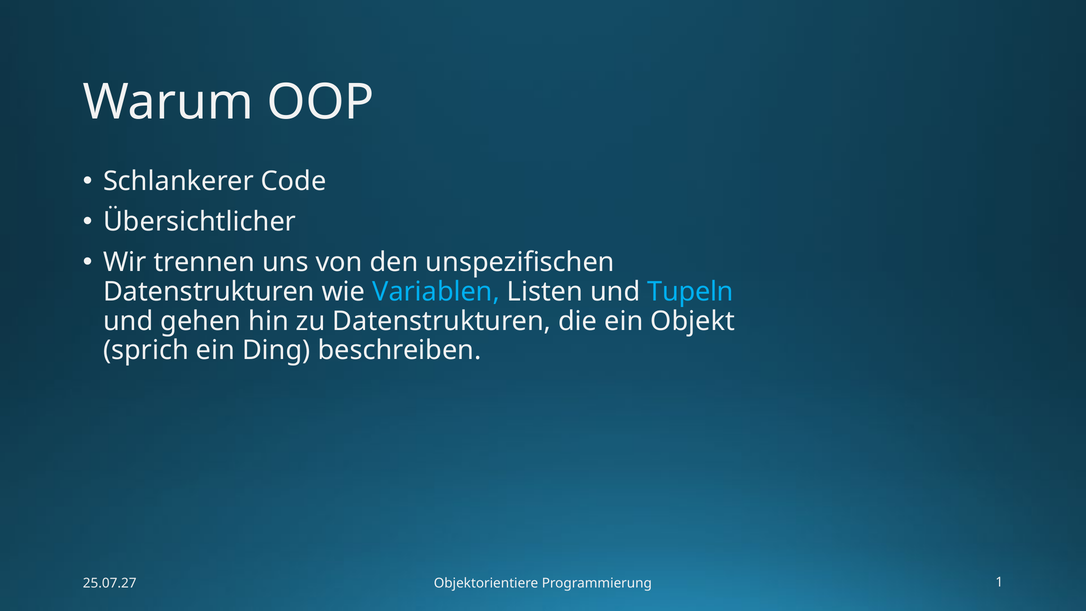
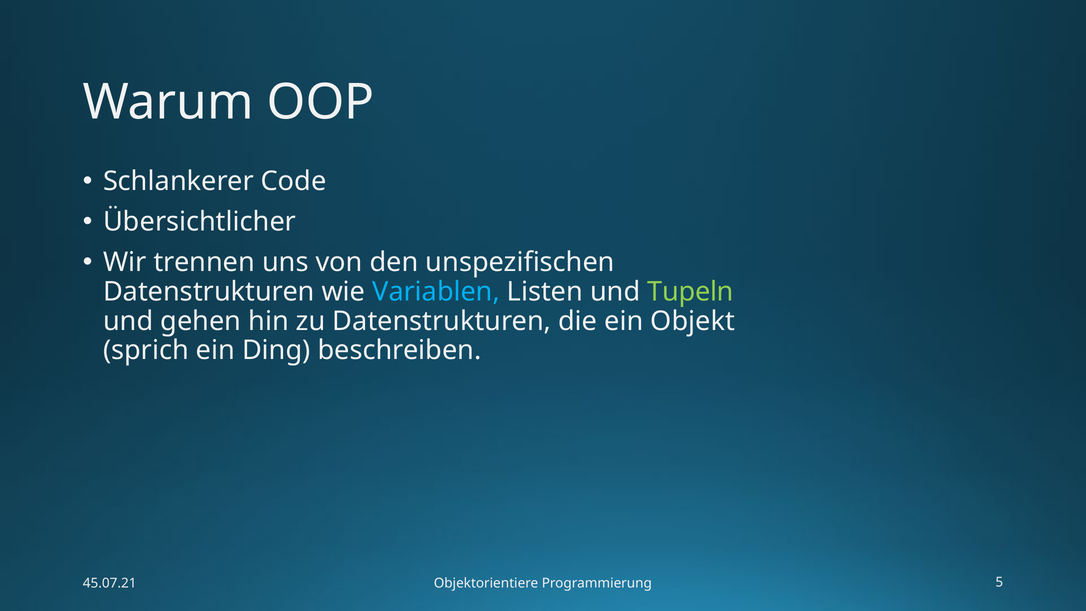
Tupeln colour: light blue -> light green
25.07.27: 25.07.27 -> 45.07.21
1: 1 -> 5
